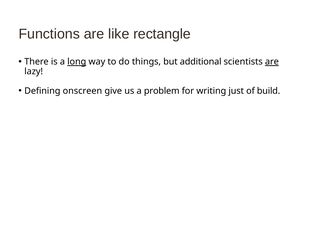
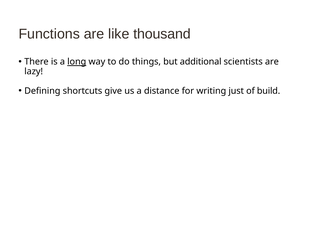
rectangle: rectangle -> thousand
are at (272, 62) underline: present -> none
onscreen: onscreen -> shortcuts
problem: problem -> distance
